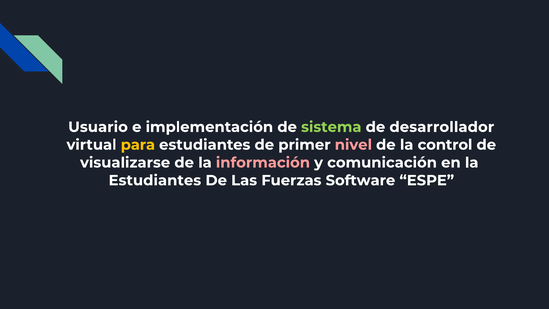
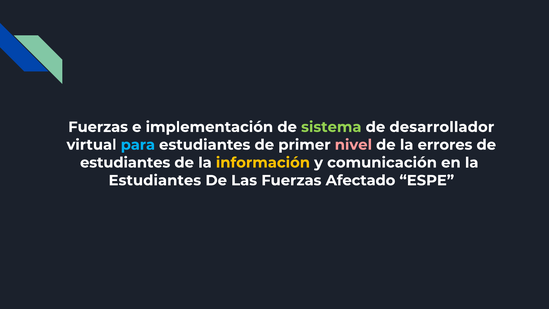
Usuario at (98, 127): Usuario -> Fuerzas
para colour: yellow -> light blue
control: control -> errores
visualizarse at (125, 163): visualizarse -> estudiantes
información colour: pink -> yellow
Software: Software -> Afectado
